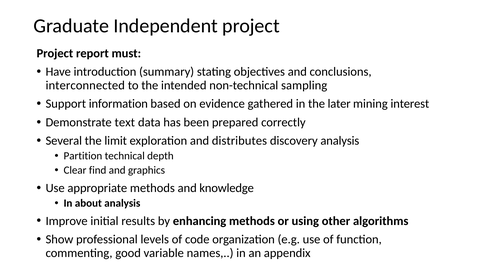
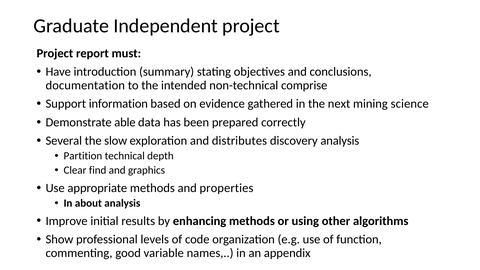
interconnected: interconnected -> documentation
sampling: sampling -> comprise
later: later -> next
interest: interest -> science
text: text -> able
limit: limit -> slow
knowledge: knowledge -> properties
